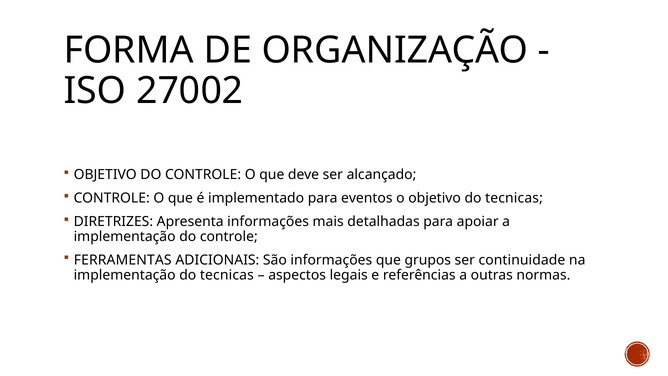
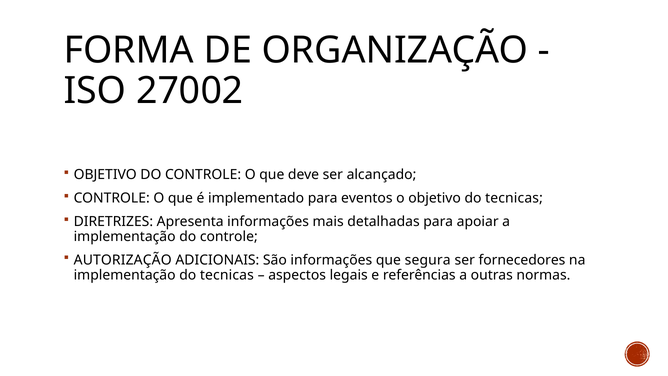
FERRAMENTAS: FERRAMENTAS -> AUTORIZAÇÃO
grupos: grupos -> segura
continuidade: continuidade -> fornecedores
